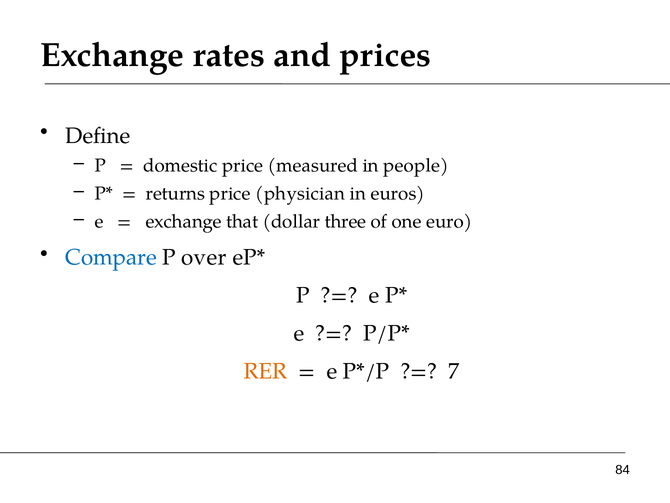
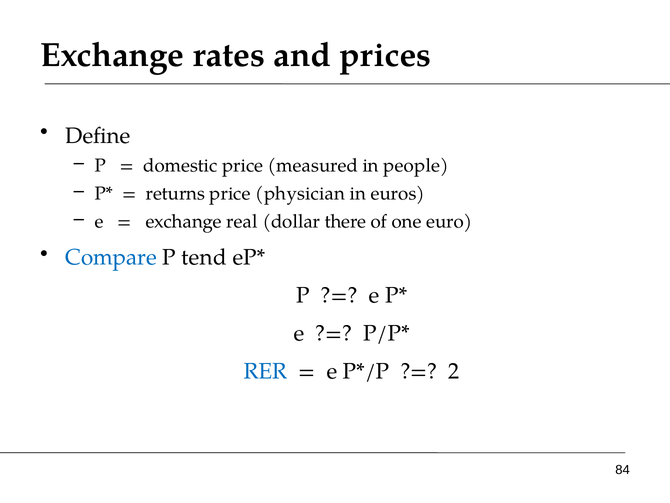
that: that -> real
three: three -> there
over: over -> tend
RER colour: orange -> blue
7: 7 -> 2
